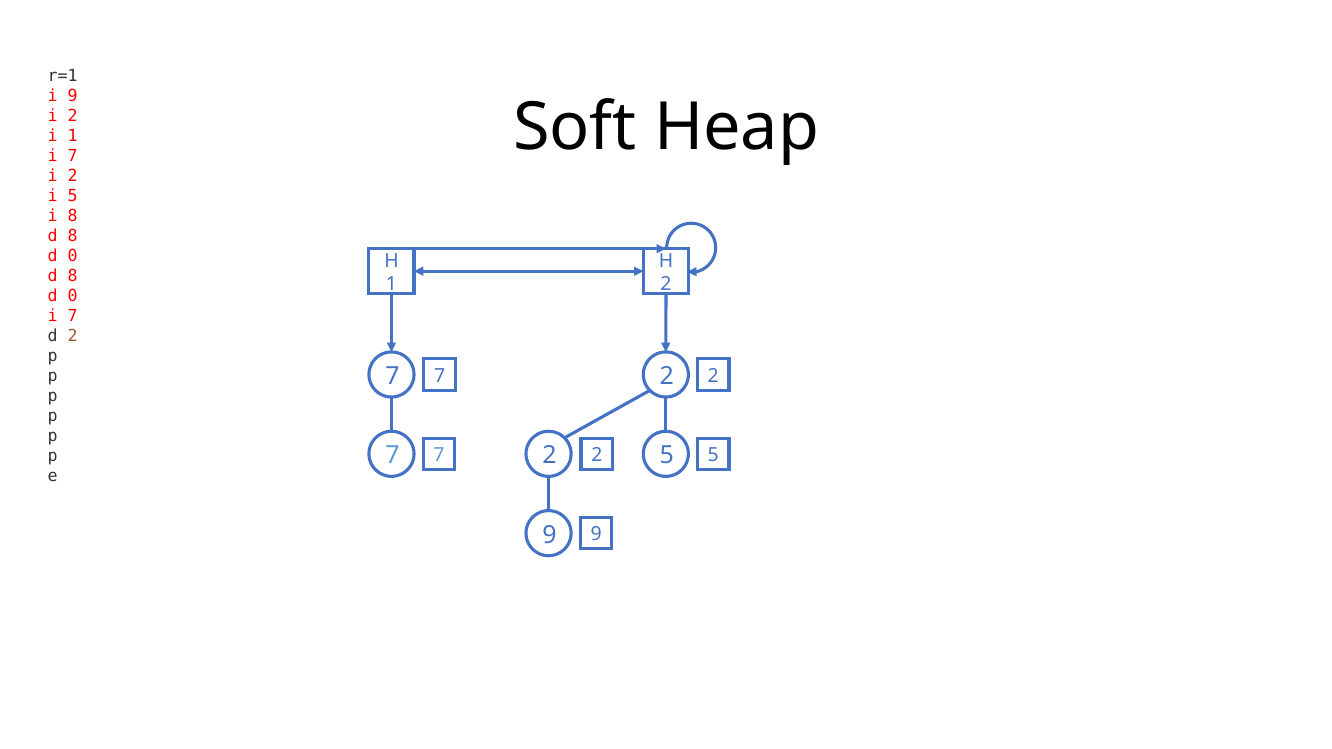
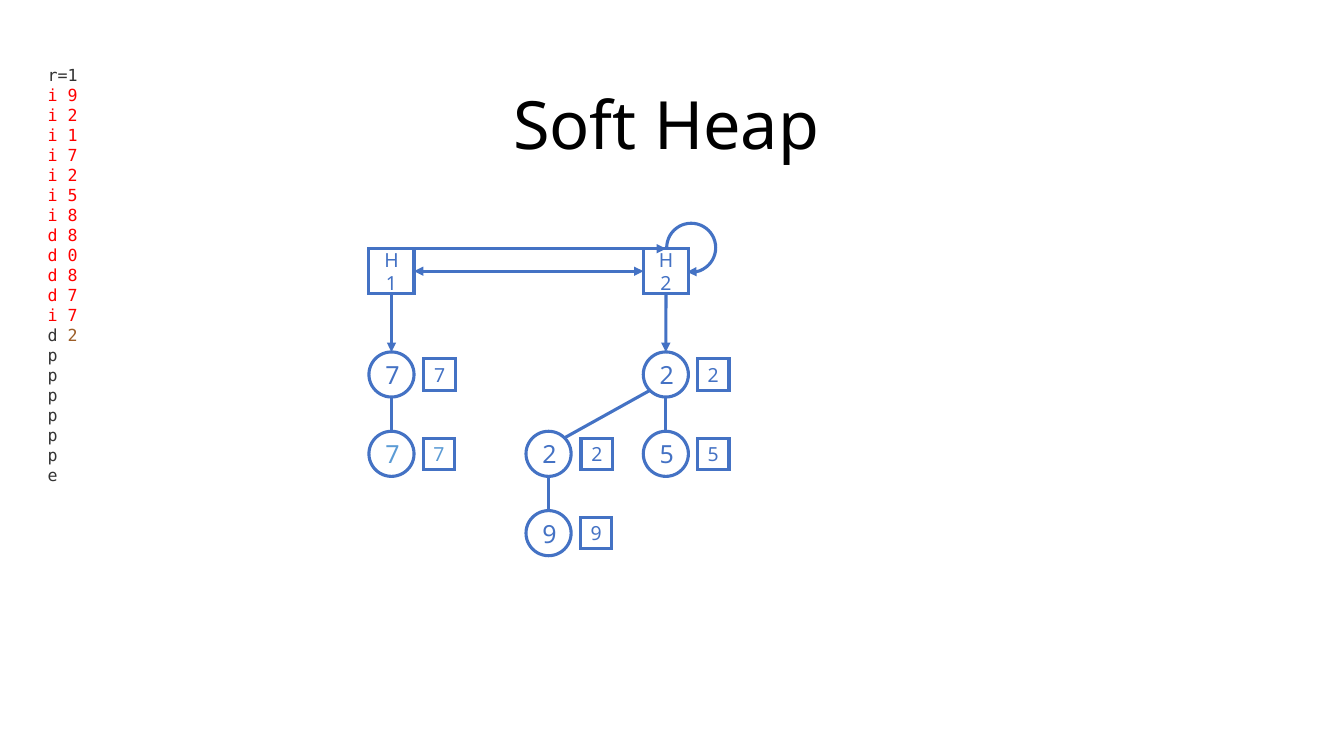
0 at (73, 296): 0 -> 7
